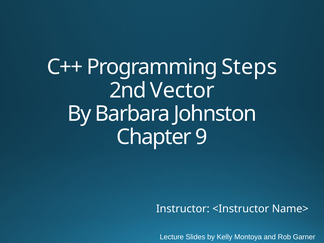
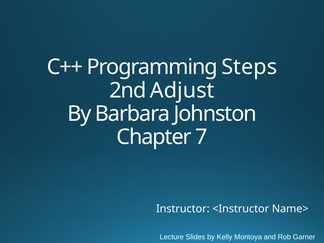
Vector: Vector -> Adjust
9: 9 -> 7
